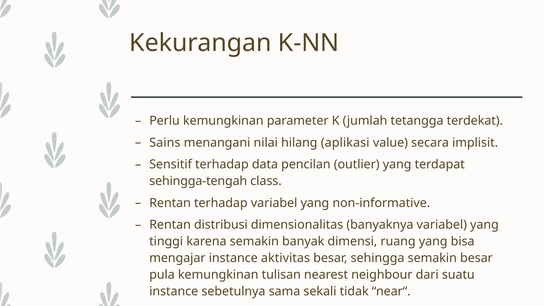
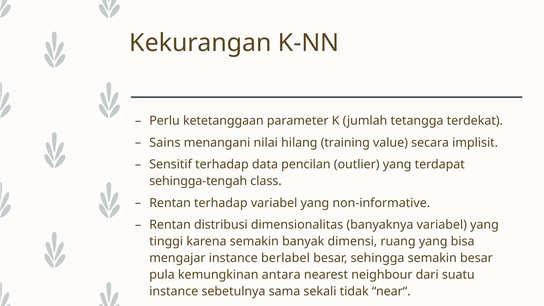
Perlu kemungkinan: kemungkinan -> ketetanggaan
aplikasi: aplikasi -> training
aktivitas: aktivitas -> berlabel
tulisan: tulisan -> antara
